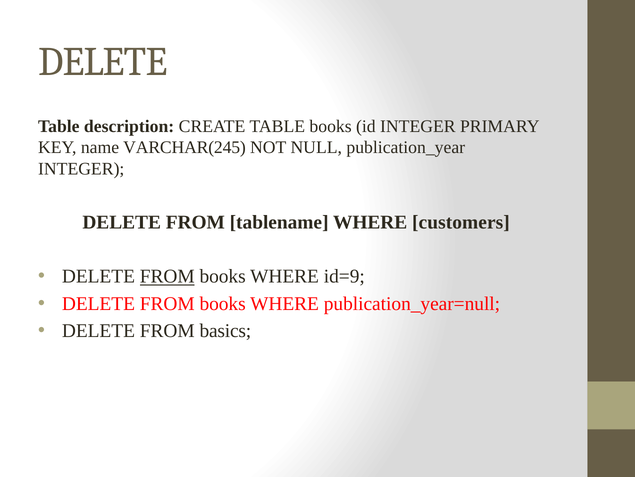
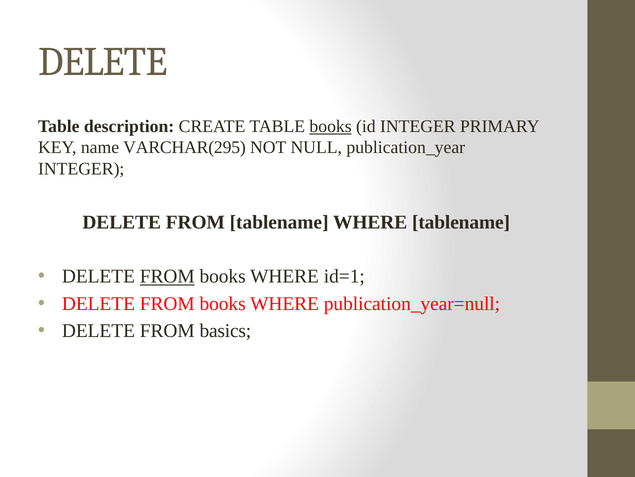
books at (331, 126) underline: none -> present
VARCHAR(245: VARCHAR(245 -> VARCHAR(295
WHERE customers: customers -> tablename
id=9: id=9 -> id=1
